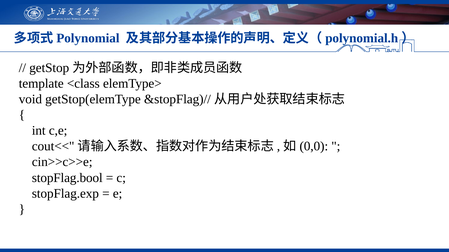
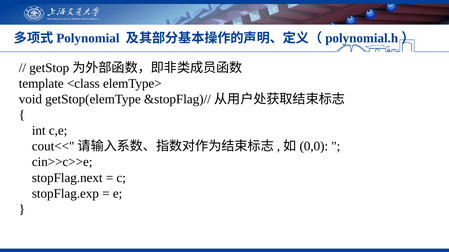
stopFlag.bool: stopFlag.bool -> stopFlag.next
